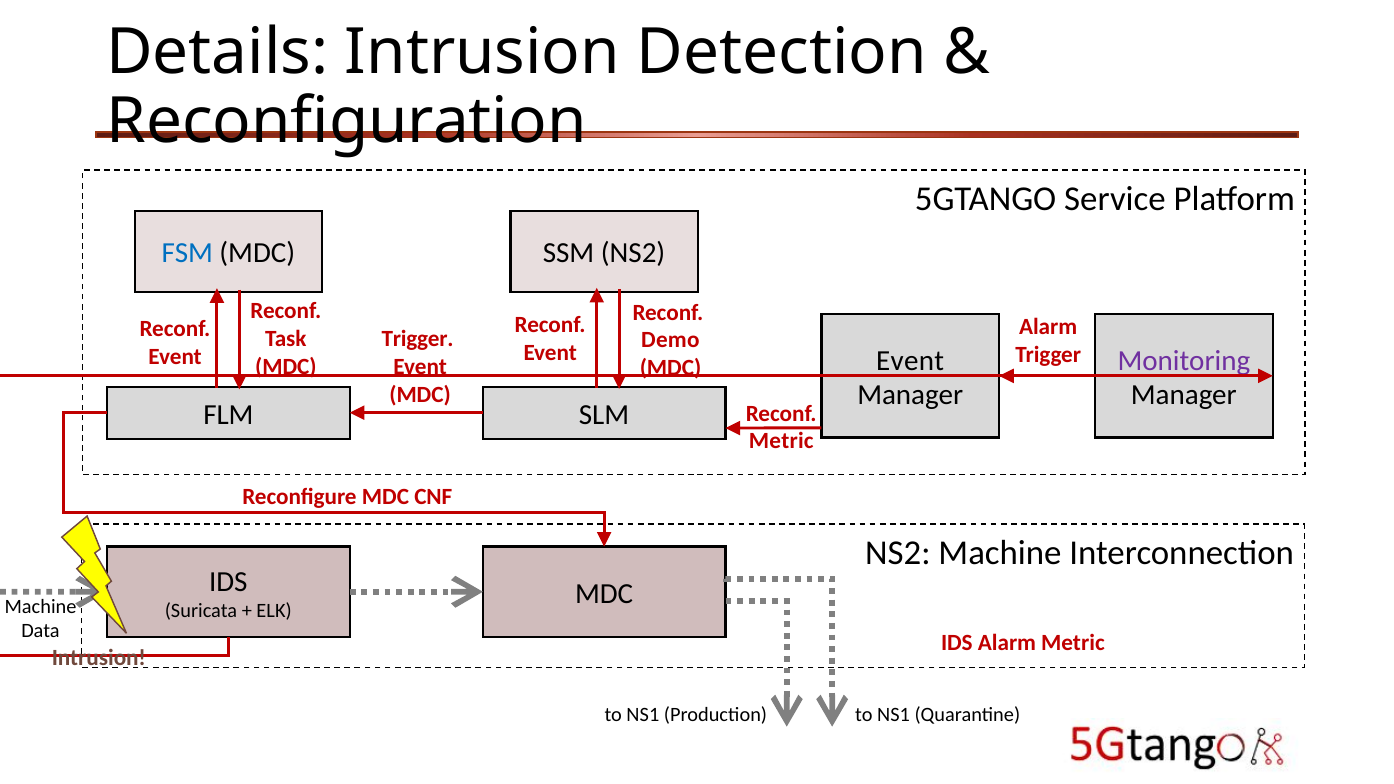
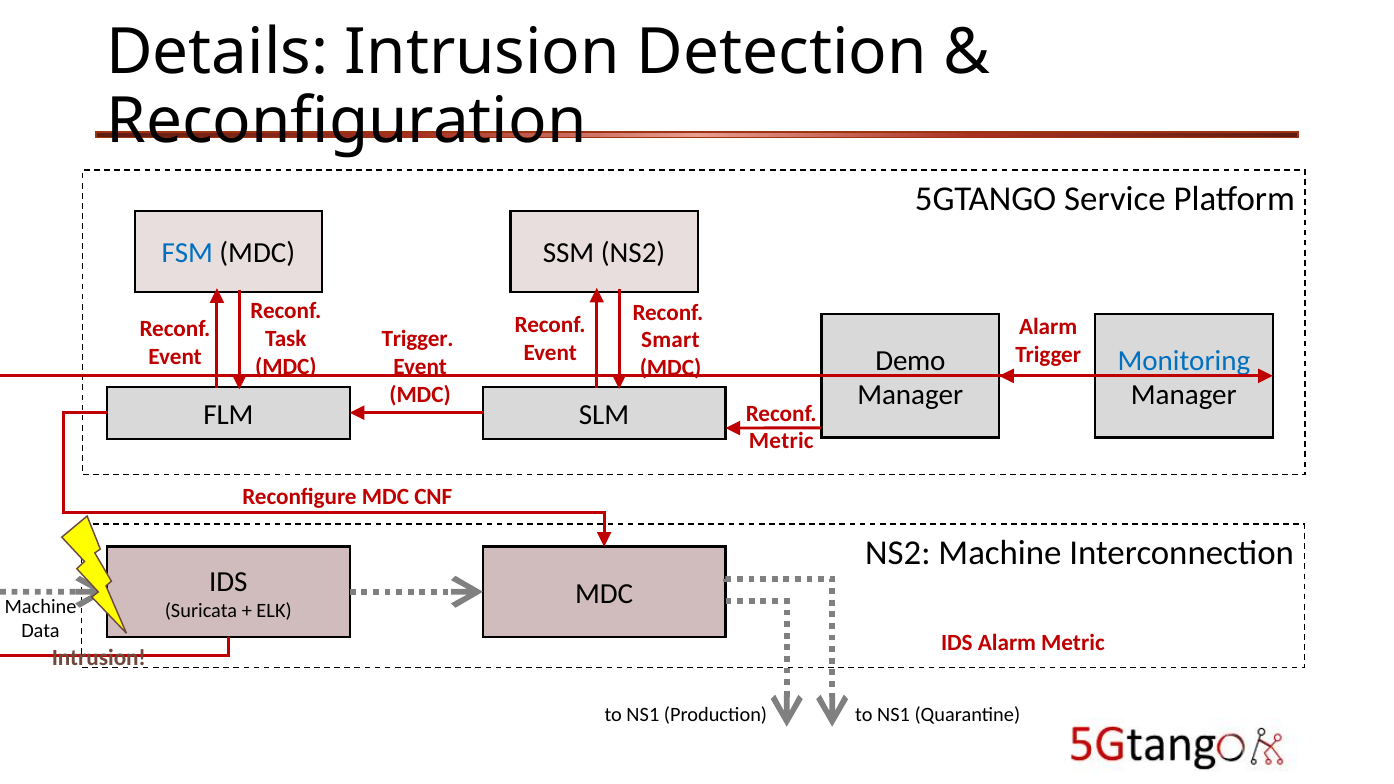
Demo: Demo -> Smart
Event at (910, 360): Event -> Demo
Monitoring colour: purple -> blue
